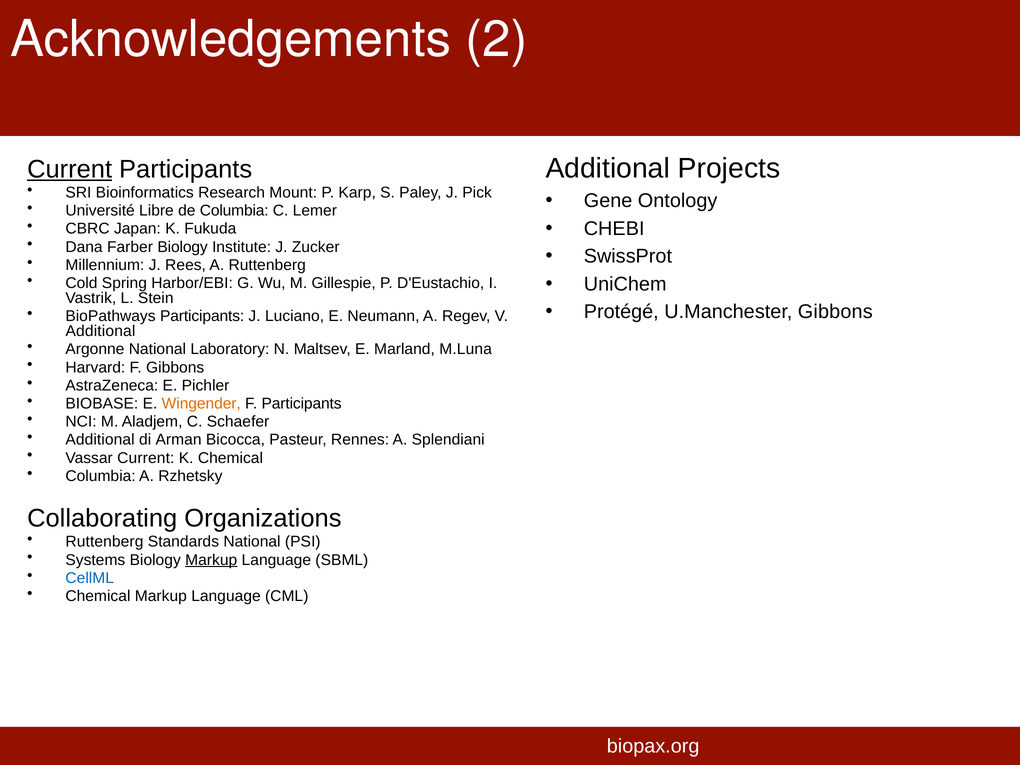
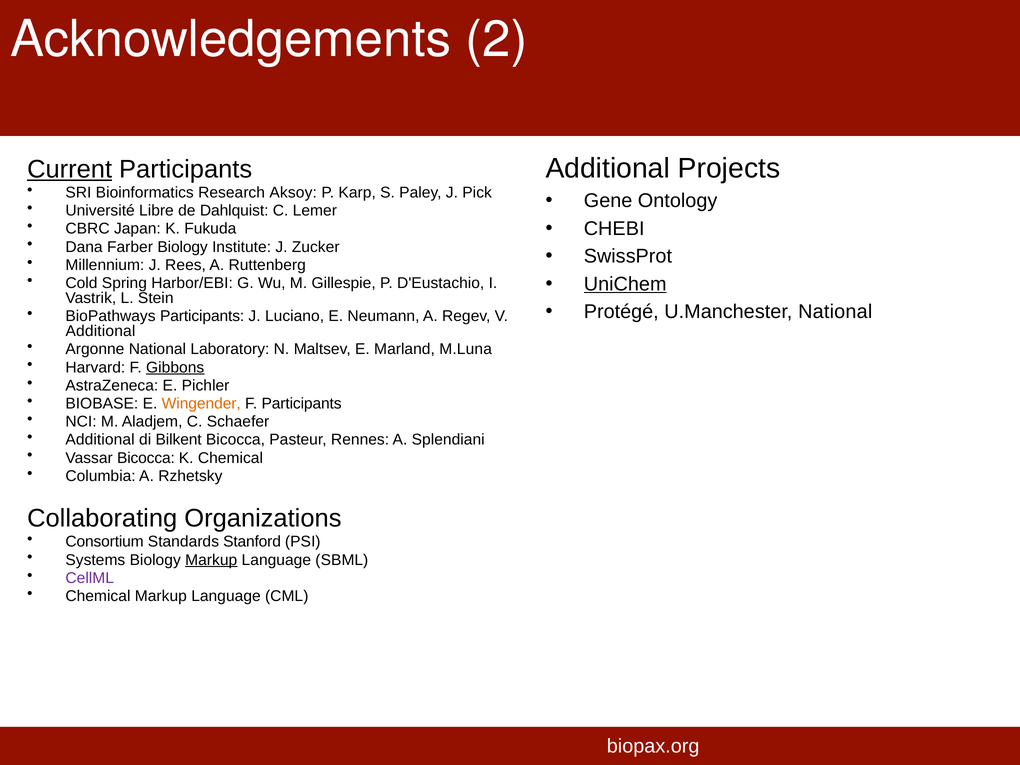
Mount: Mount -> Aksoy
de Columbia: Columbia -> Dahlquist
UniChem underline: none -> present
U.Manchester Gibbons: Gibbons -> National
Gibbons at (175, 367) underline: none -> present
Arman: Arman -> Bilkent
Vassar Current: Current -> Bicocca
Ruttenberg at (104, 542): Ruttenberg -> Consortium
Standards National: National -> Stanford
CellML colour: blue -> purple
